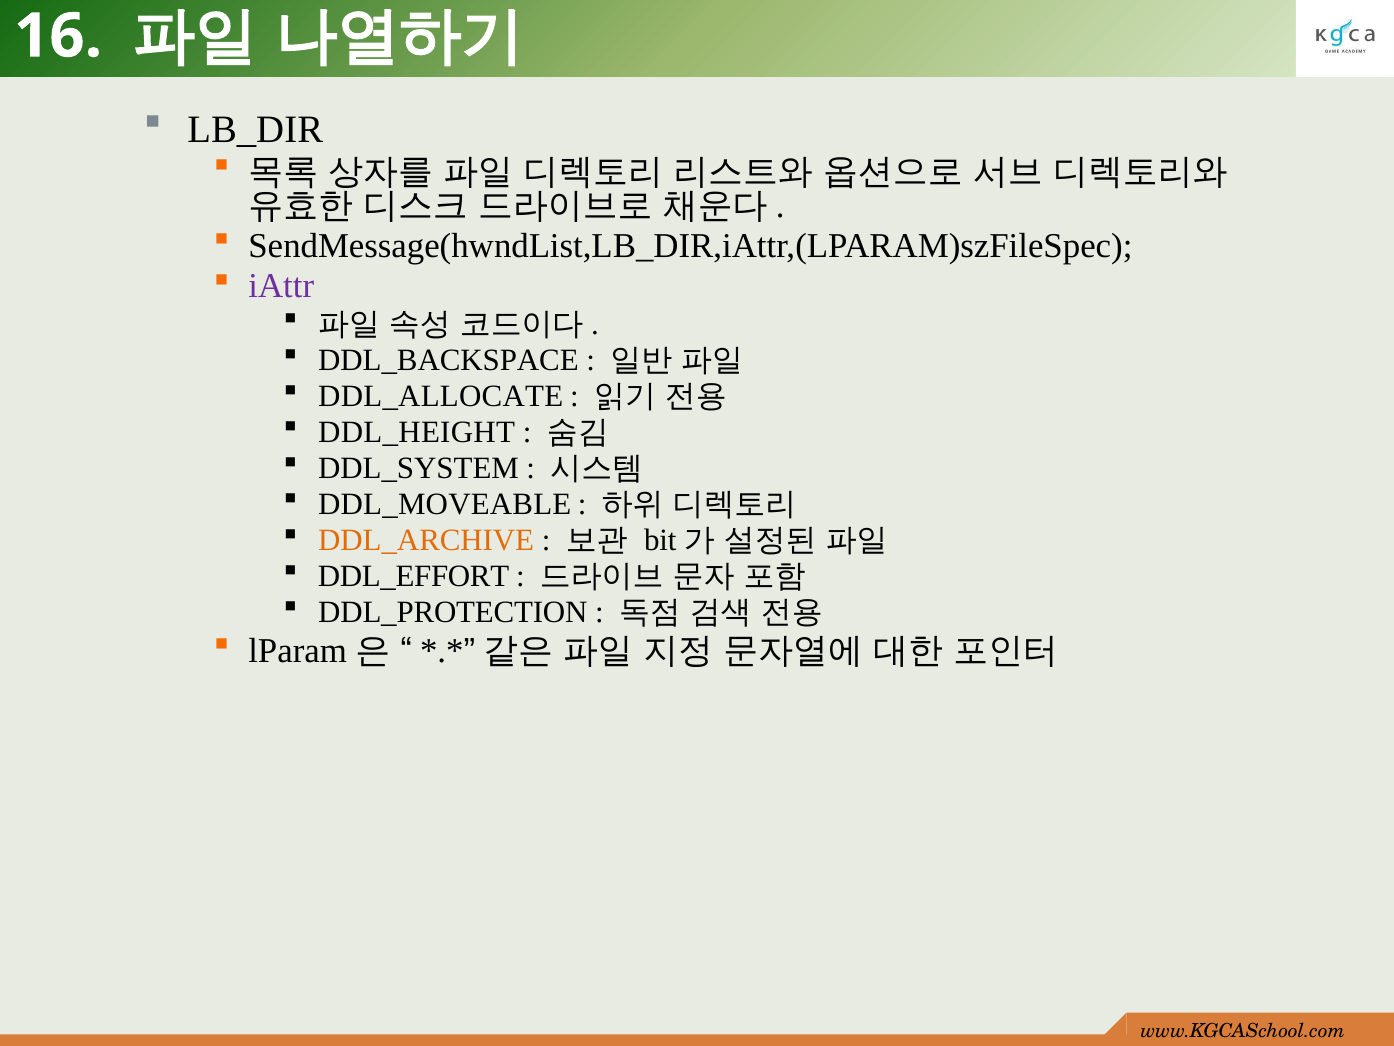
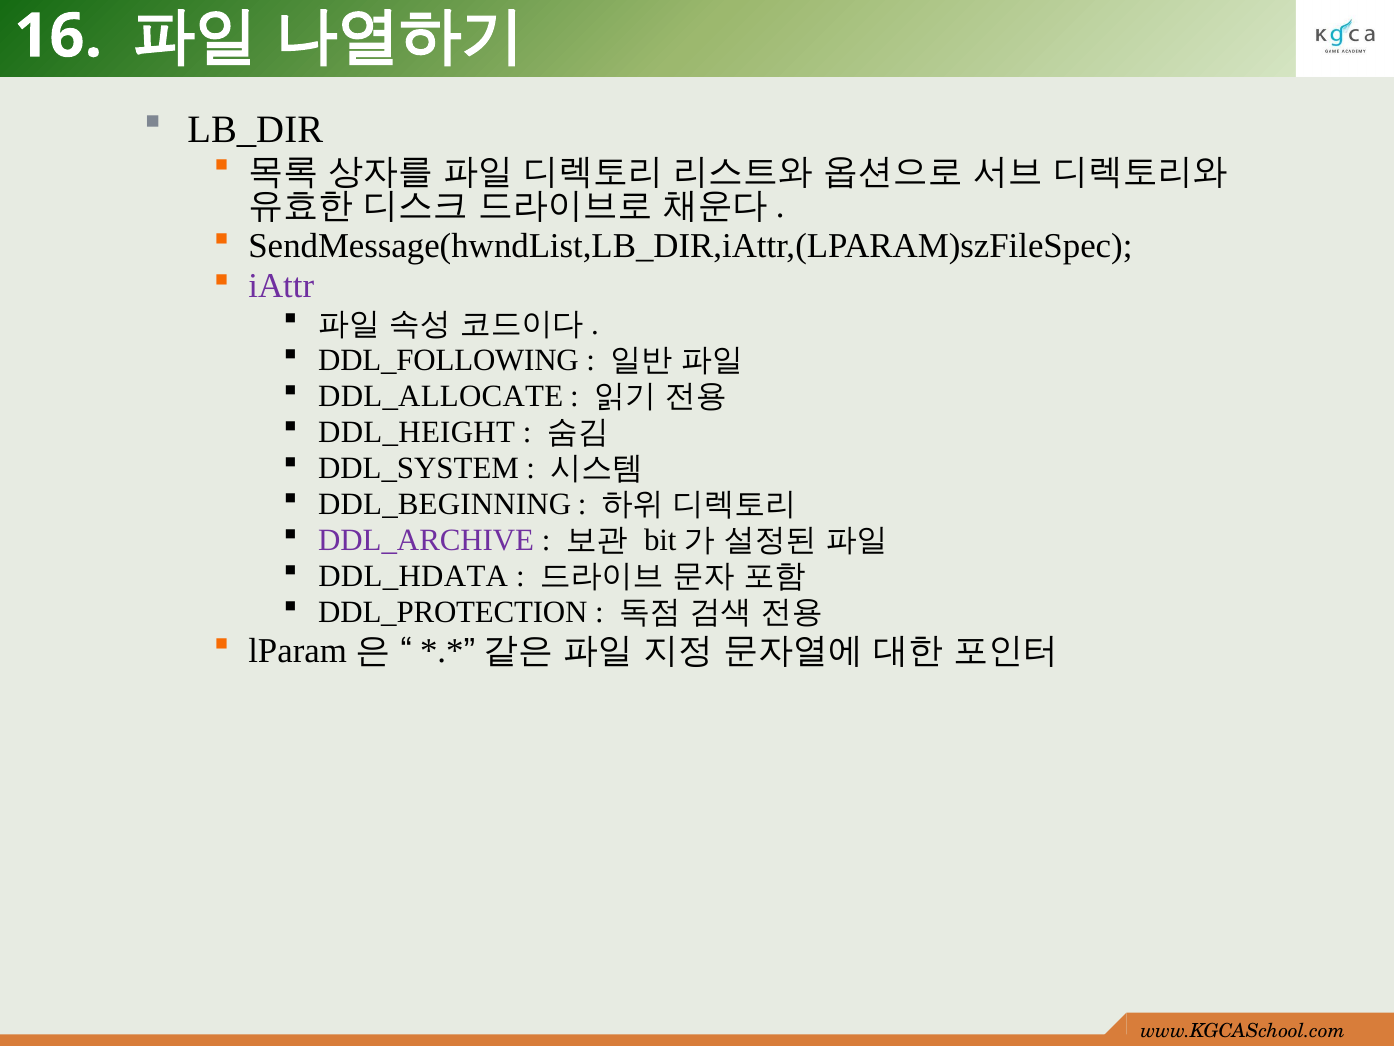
DDL_BACKSPACE: DDL_BACKSPACE -> DDL_FOLLOWING
DDL_MOVEABLE: DDL_MOVEABLE -> DDL_BEGINNING
DDL_ARCHIVE colour: orange -> purple
DDL_EFFORT: DDL_EFFORT -> DDL_HDATA
